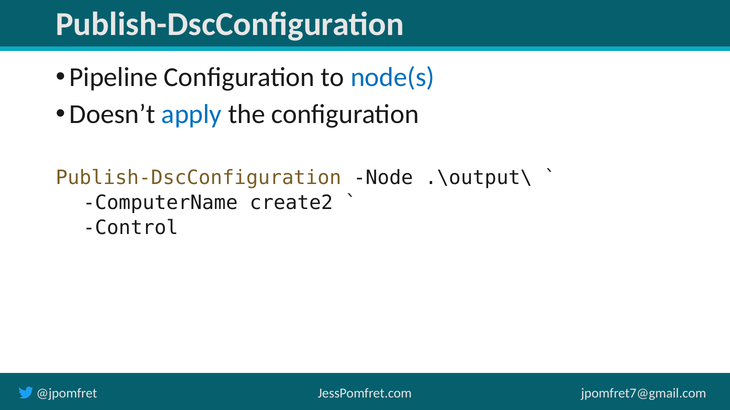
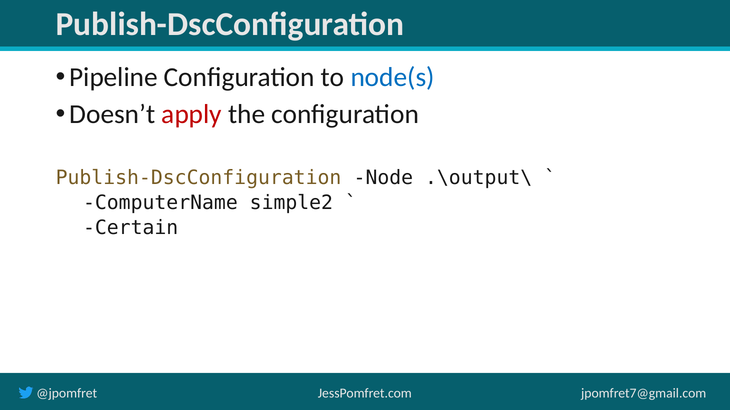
apply colour: blue -> red
create2: create2 -> simple2
Control: Control -> Certain
